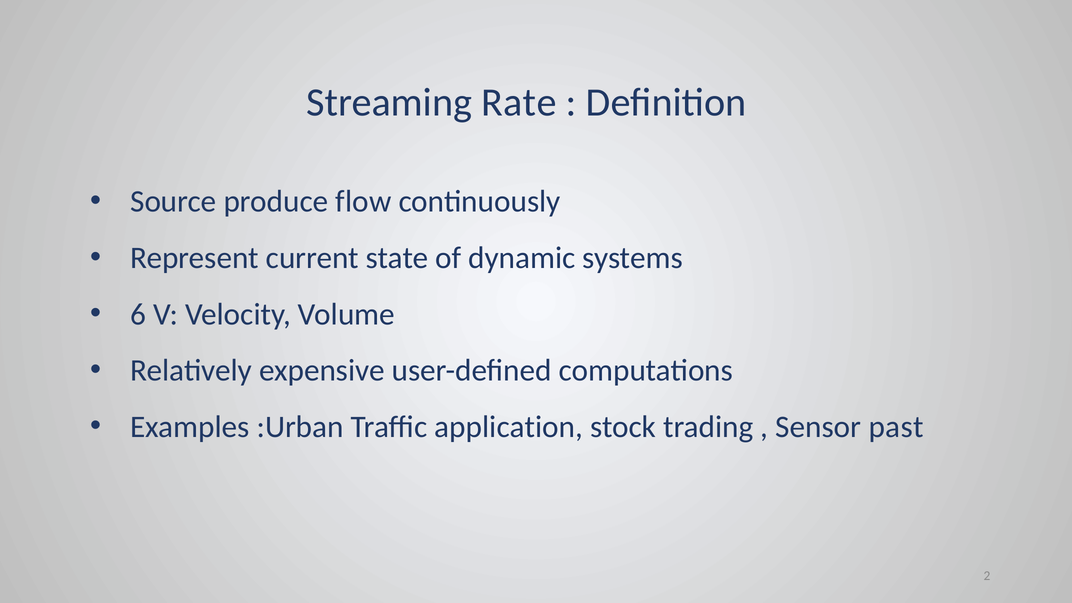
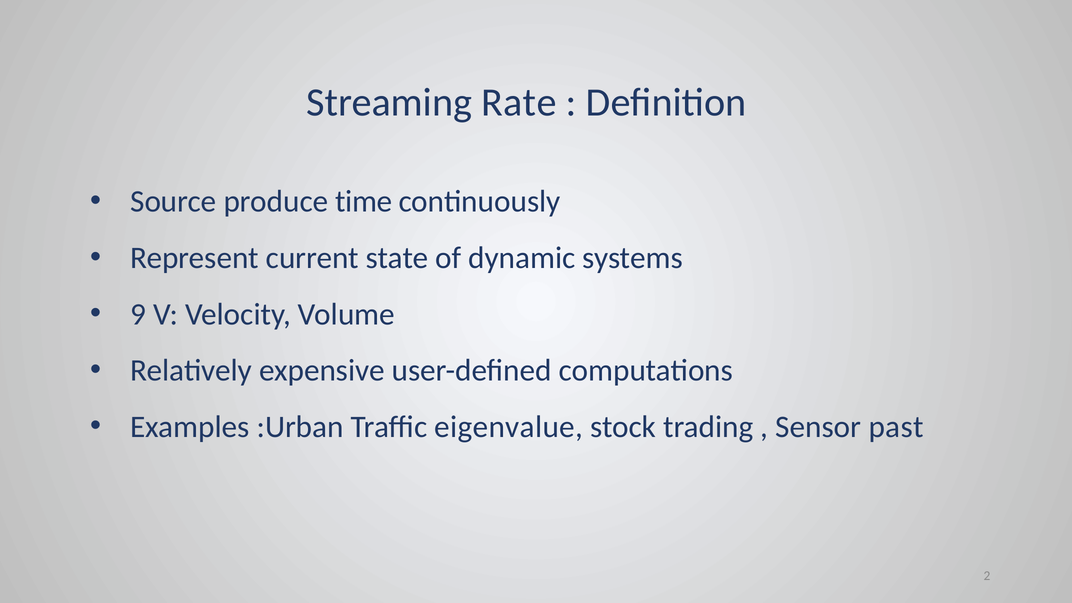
flow: flow -> time
6: 6 -> 9
application: application -> eigenvalue
